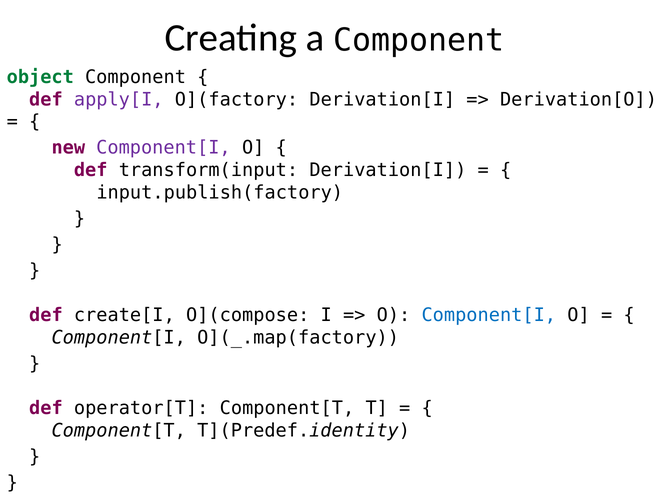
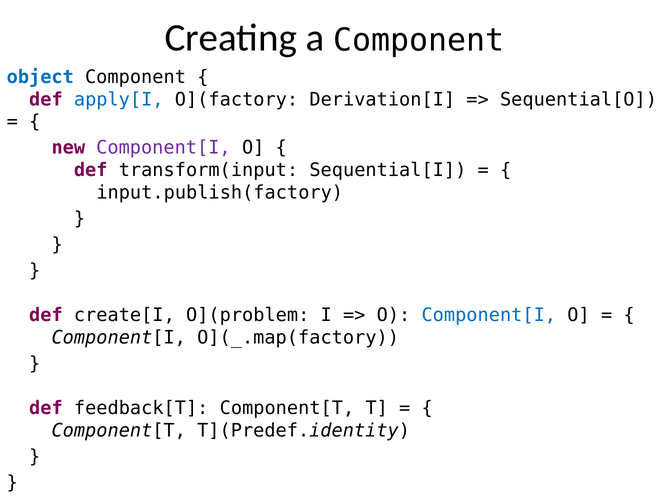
object colour: green -> blue
apply[I colour: purple -> blue
Derivation[O: Derivation[O -> Sequential[O
transform(input Derivation[I: Derivation[I -> Sequential[I
O](compose: O](compose -> O](problem
operator[T: operator[T -> feedback[T
